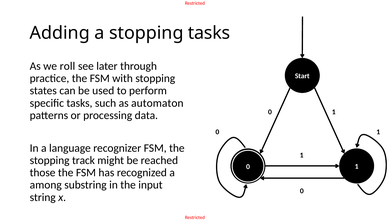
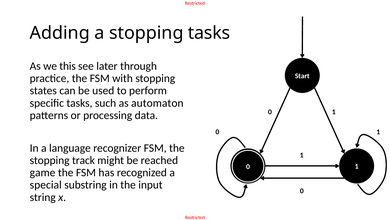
roll: roll -> this
those: those -> game
among: among -> special
